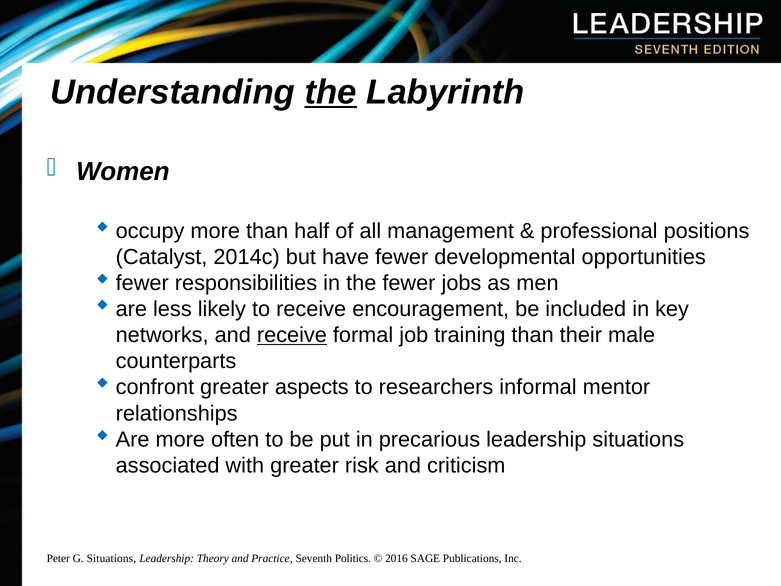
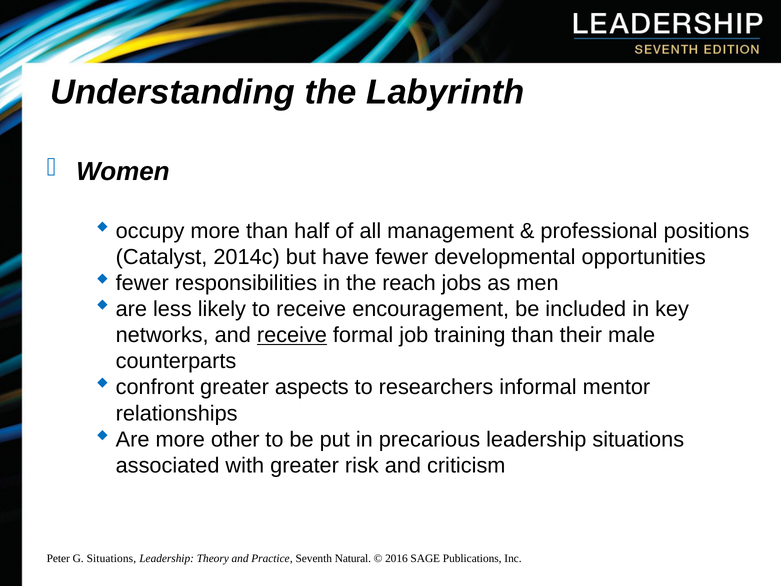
the at (331, 92) underline: present -> none
the fewer: fewer -> reach
often: often -> other
Politics: Politics -> Natural
